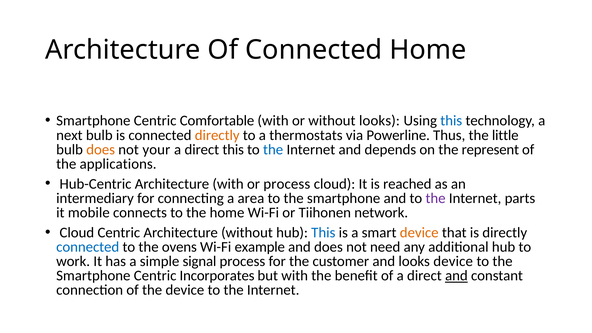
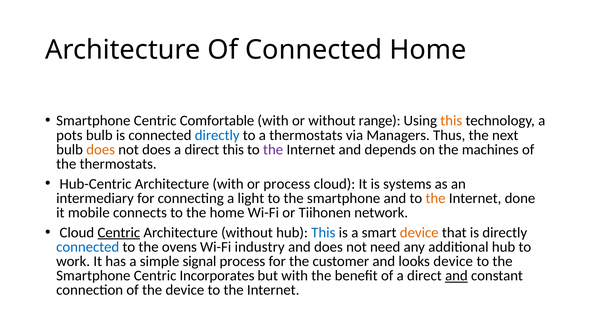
without looks: looks -> range
this at (451, 121) colour: blue -> orange
next: next -> pots
directly at (217, 135) colour: orange -> blue
Powerline: Powerline -> Managers
little: little -> next
not your: your -> does
the at (273, 150) colour: blue -> purple
represent: represent -> machines
the applications: applications -> thermostats
reached: reached -> systems
area: area -> light
the at (436, 198) colour: purple -> orange
parts: parts -> done
Centric at (119, 233) underline: none -> present
example: example -> industry
